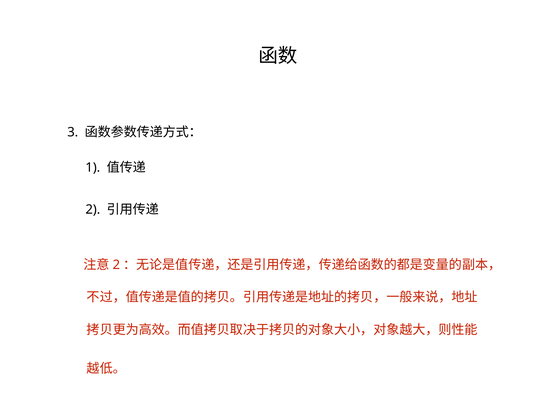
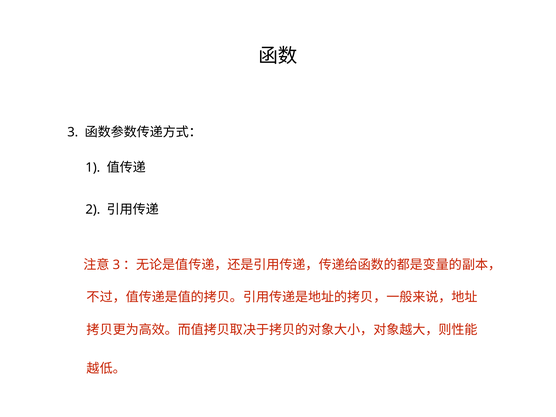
2 at (116, 265): 2 -> 3
